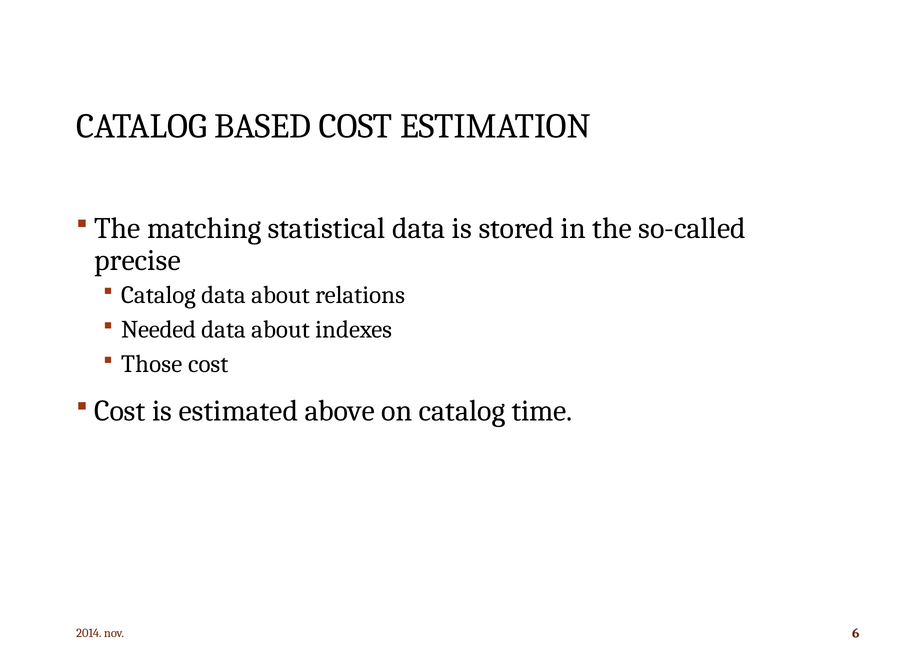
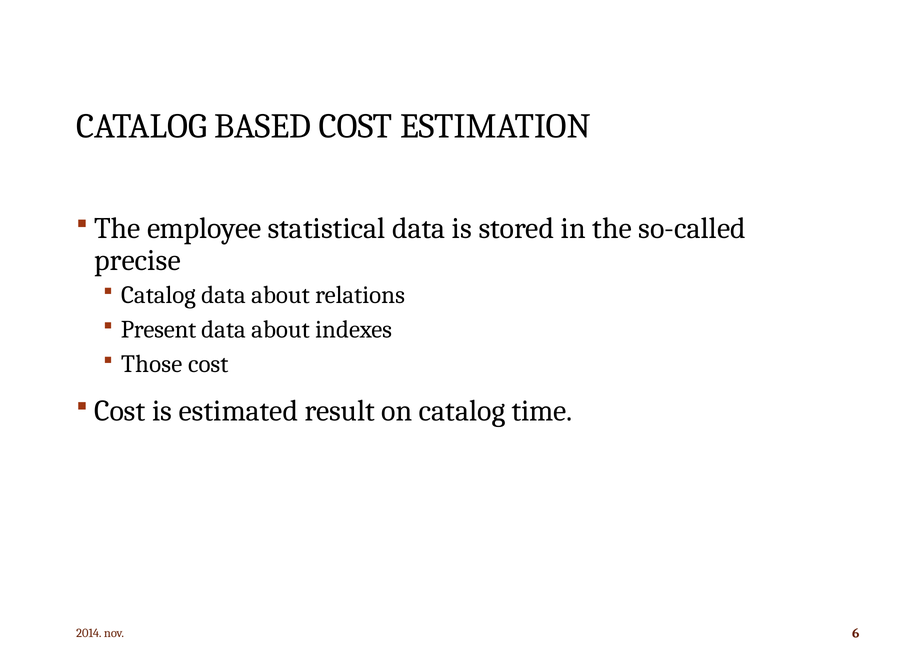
matching: matching -> employee
Needed: Needed -> Present
above: above -> result
